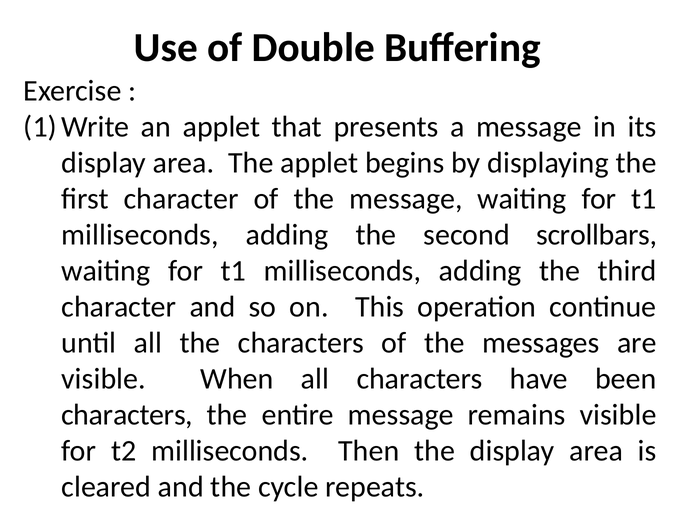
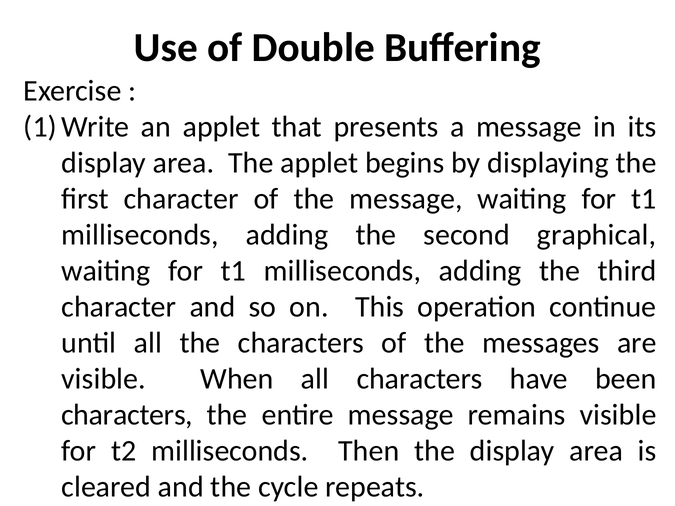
scrollbars: scrollbars -> graphical
